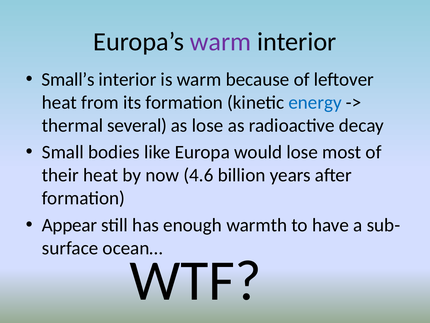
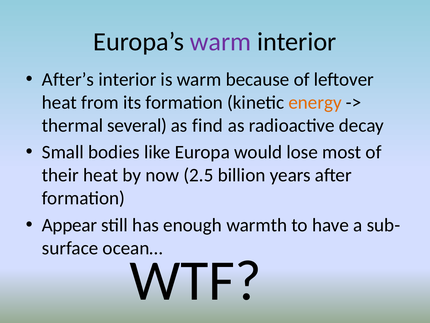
Small’s: Small’s -> After’s
energy colour: blue -> orange
as lose: lose -> find
4.6: 4.6 -> 2.5
